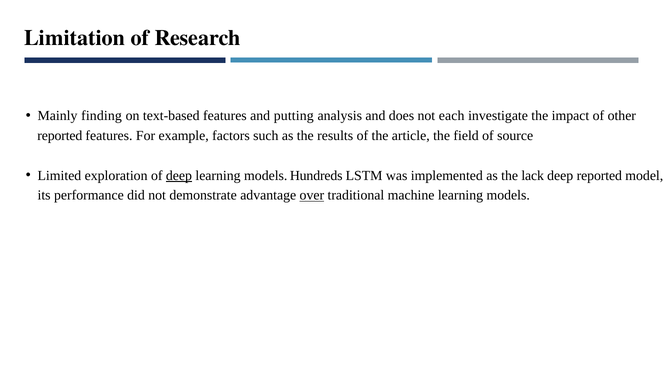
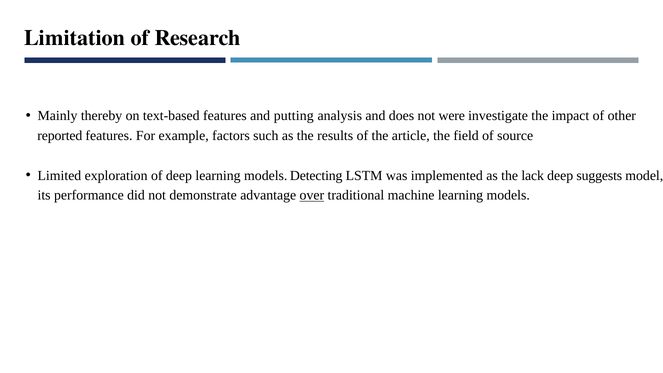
finding: finding -> thereby
each: each -> were
deep at (179, 175) underline: present -> none
Hundreds: Hundreds -> Detecting
deep reported: reported -> suggests
